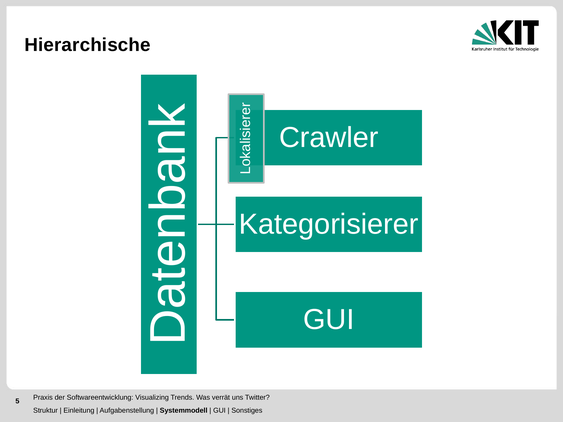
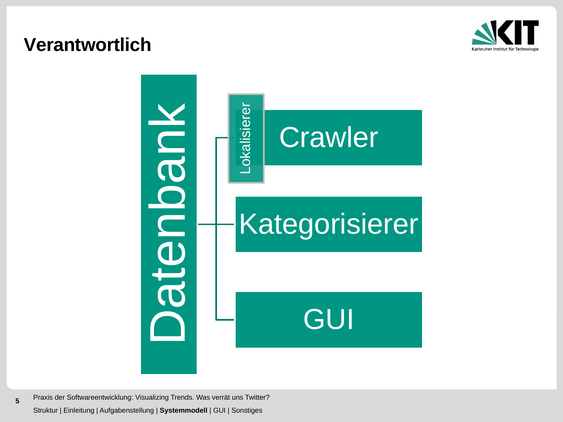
Hierarchische: Hierarchische -> Verantwortlich
